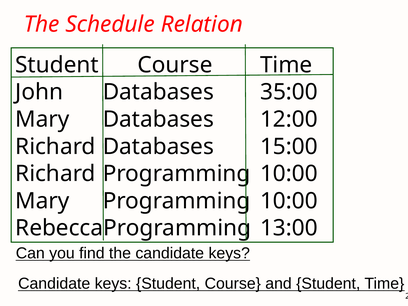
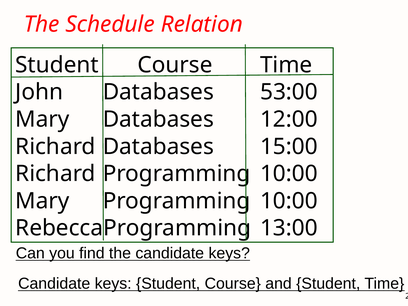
35:00: 35:00 -> 53:00
